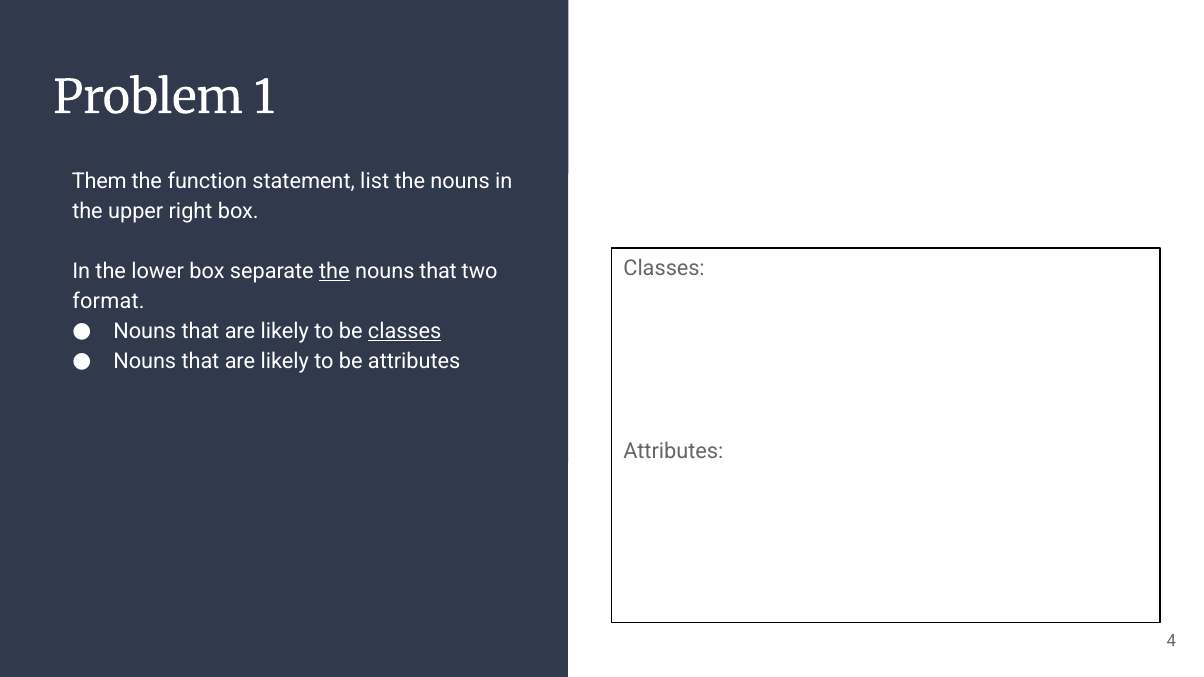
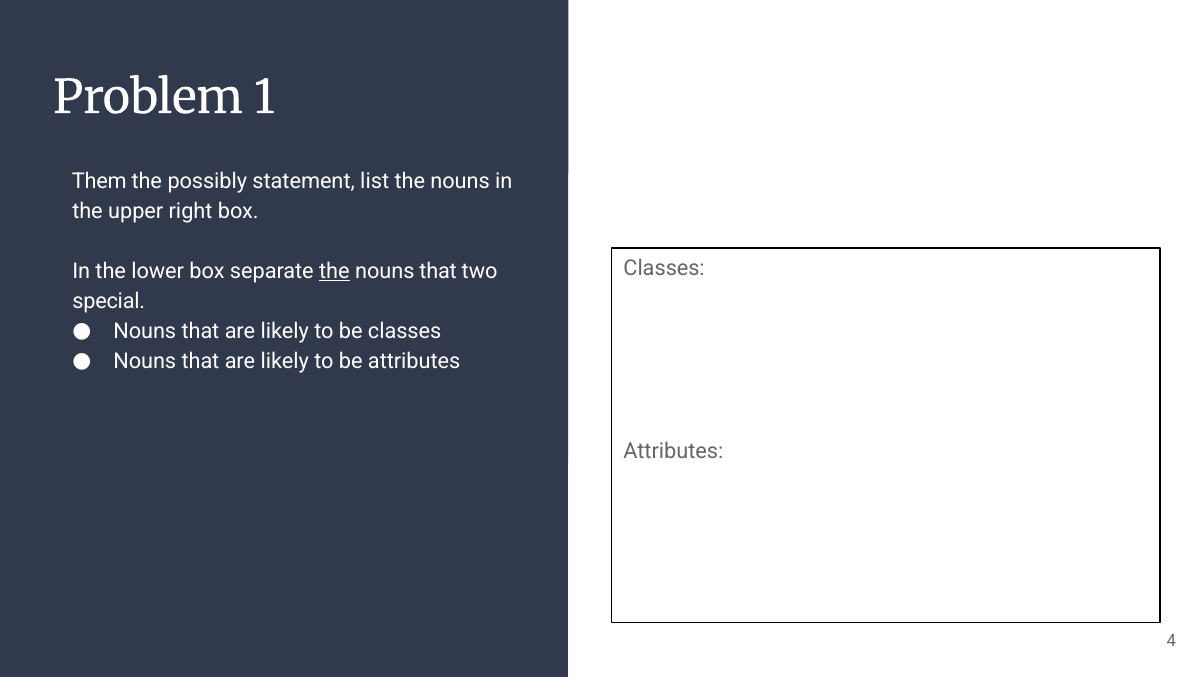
function: function -> possibly
format: format -> special
classes at (405, 332) underline: present -> none
